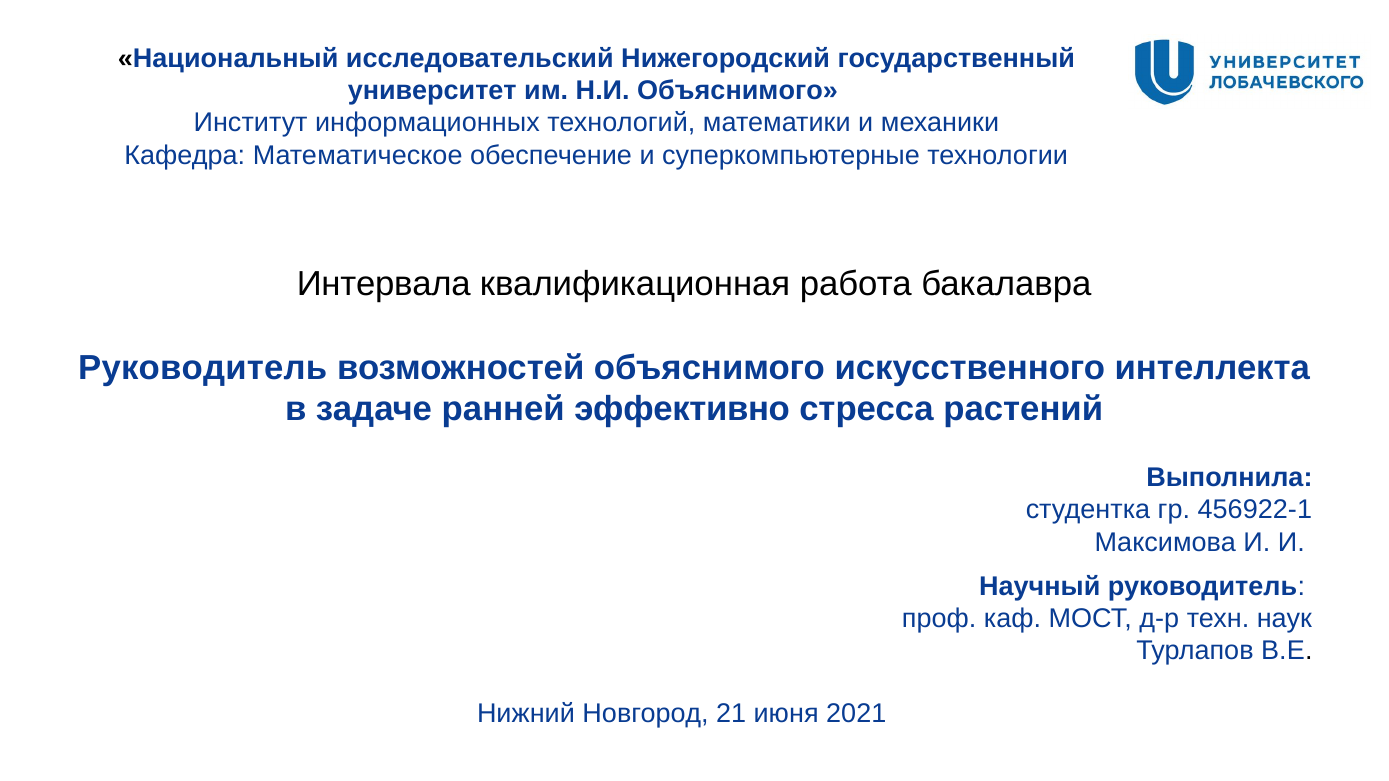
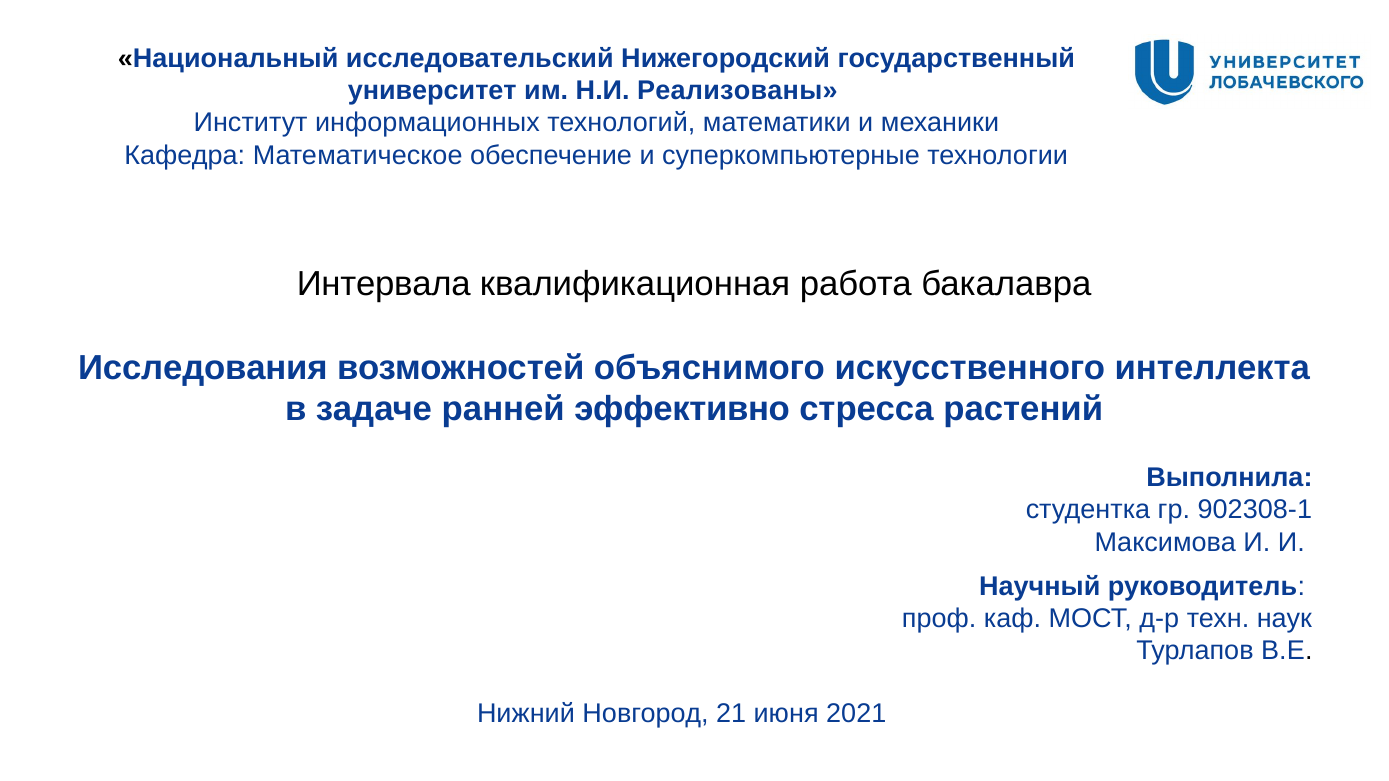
Н.И Объяснимого: Объяснимого -> Реализованы
Руководитель at (203, 368): Руководитель -> Исследования
456922-1: 456922-1 -> 902308-1
